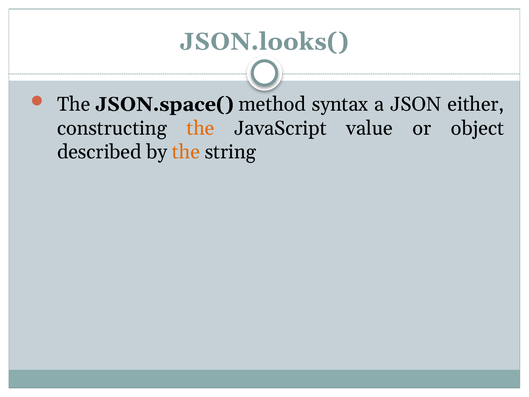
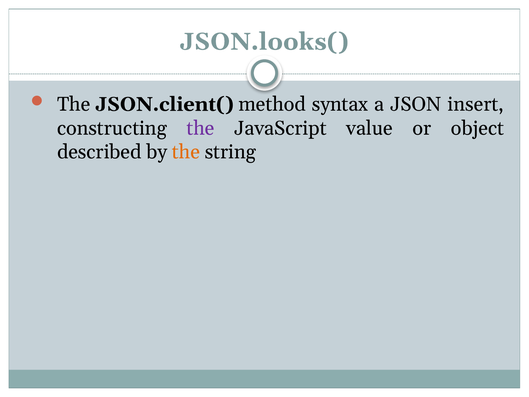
JSON.space(: JSON.space( -> JSON.client(
either: either -> insert
the at (200, 128) colour: orange -> purple
